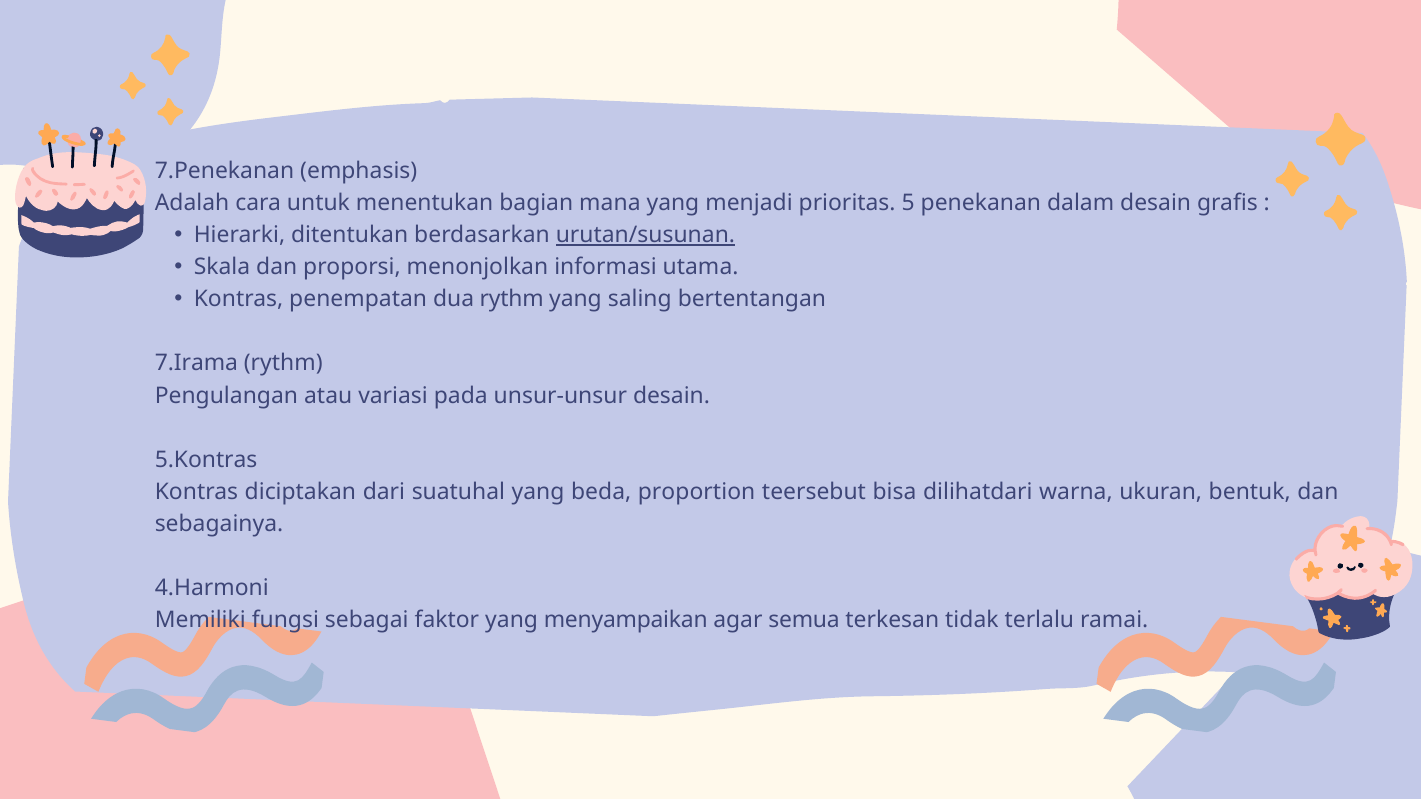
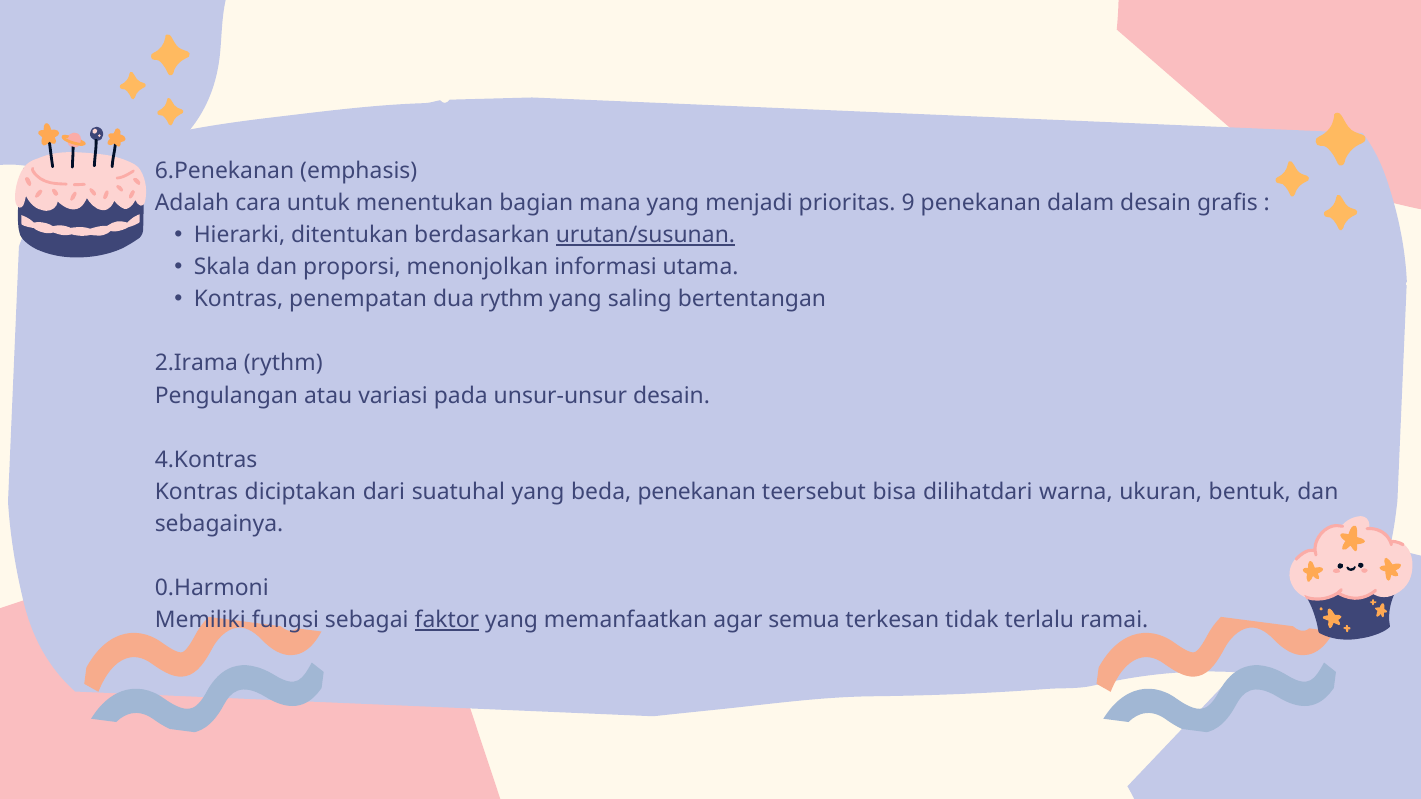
7.Penekanan: 7.Penekanan -> 6.Penekanan
5: 5 -> 9
7.Irama: 7.Irama -> 2.Irama
5.Kontras: 5.Kontras -> 4.Kontras
beda proportion: proportion -> penekanan
4.Harmoni: 4.Harmoni -> 0.Harmoni
faktor underline: none -> present
menyampaikan: menyampaikan -> memanfaatkan
